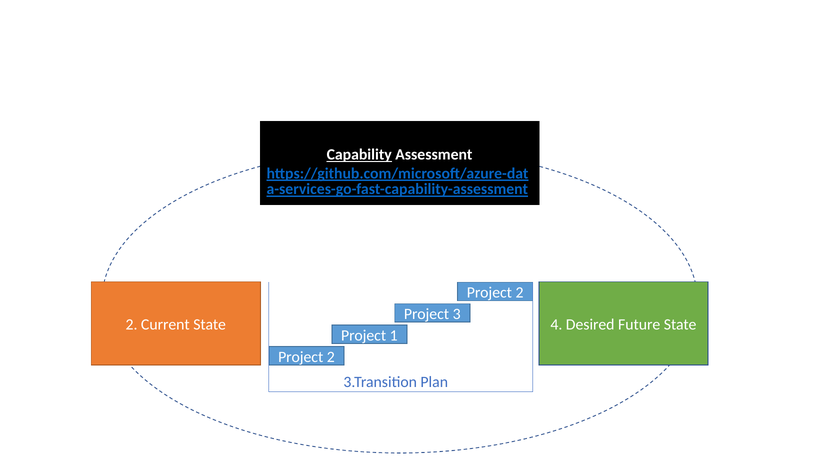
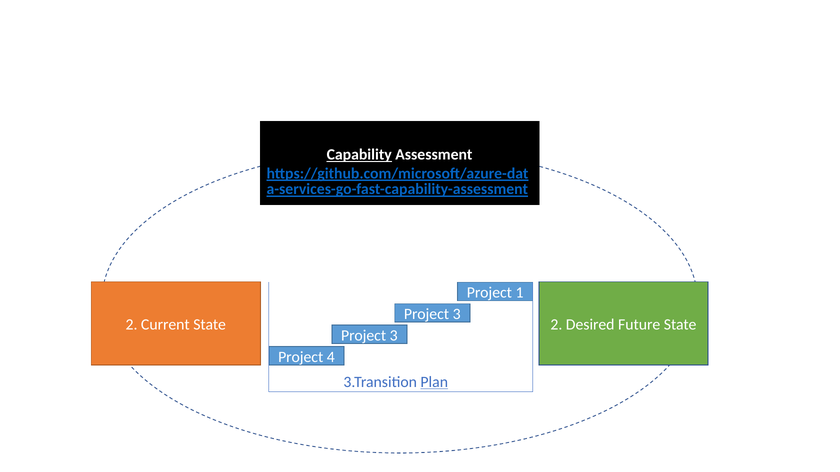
2 at (520, 293): 2 -> 1
State 4: 4 -> 2
1 at (394, 336): 1 -> 3
2 at (331, 357): 2 -> 4
Plan underline: none -> present
